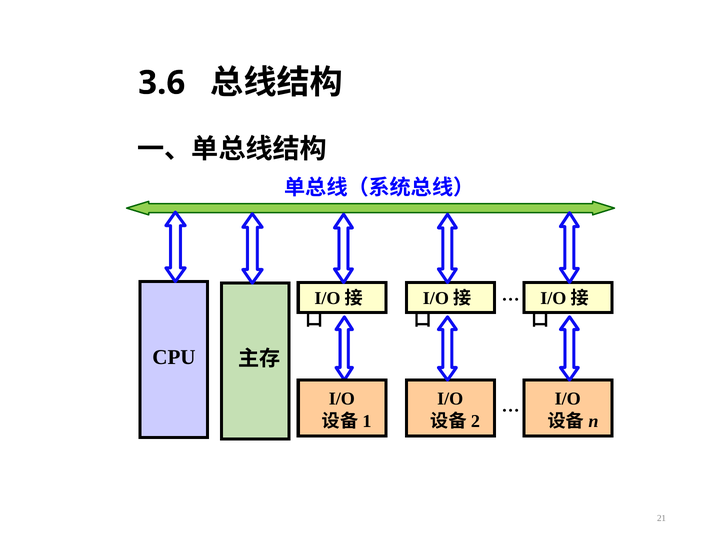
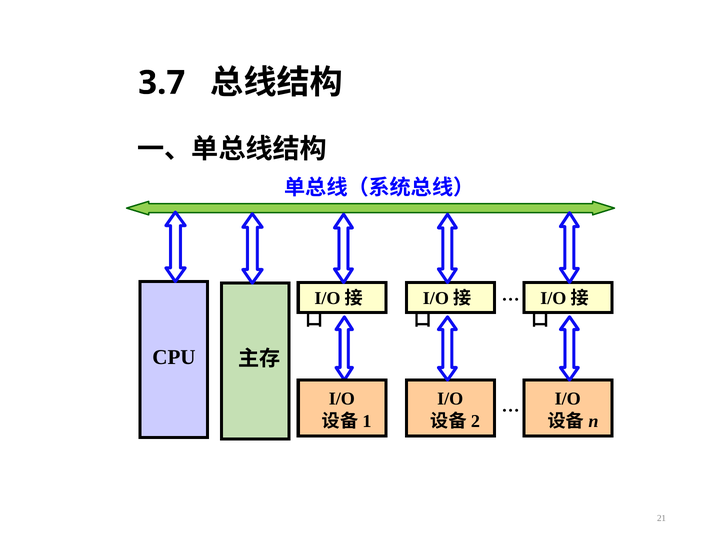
3.6: 3.6 -> 3.7
